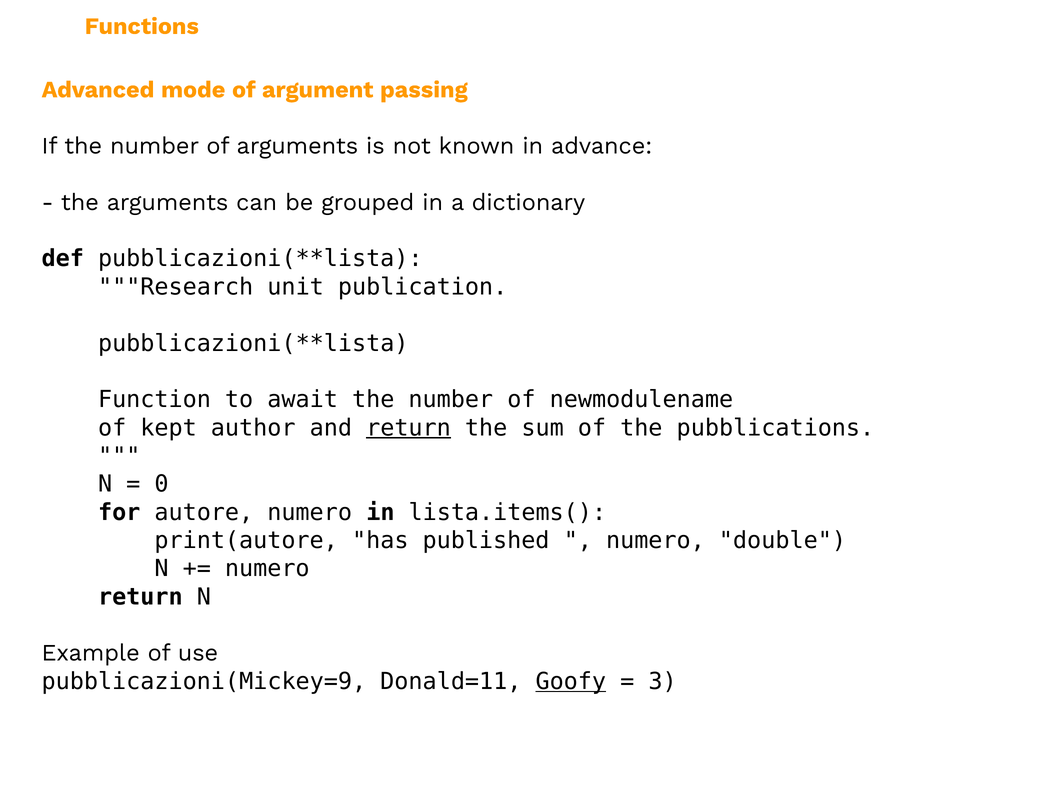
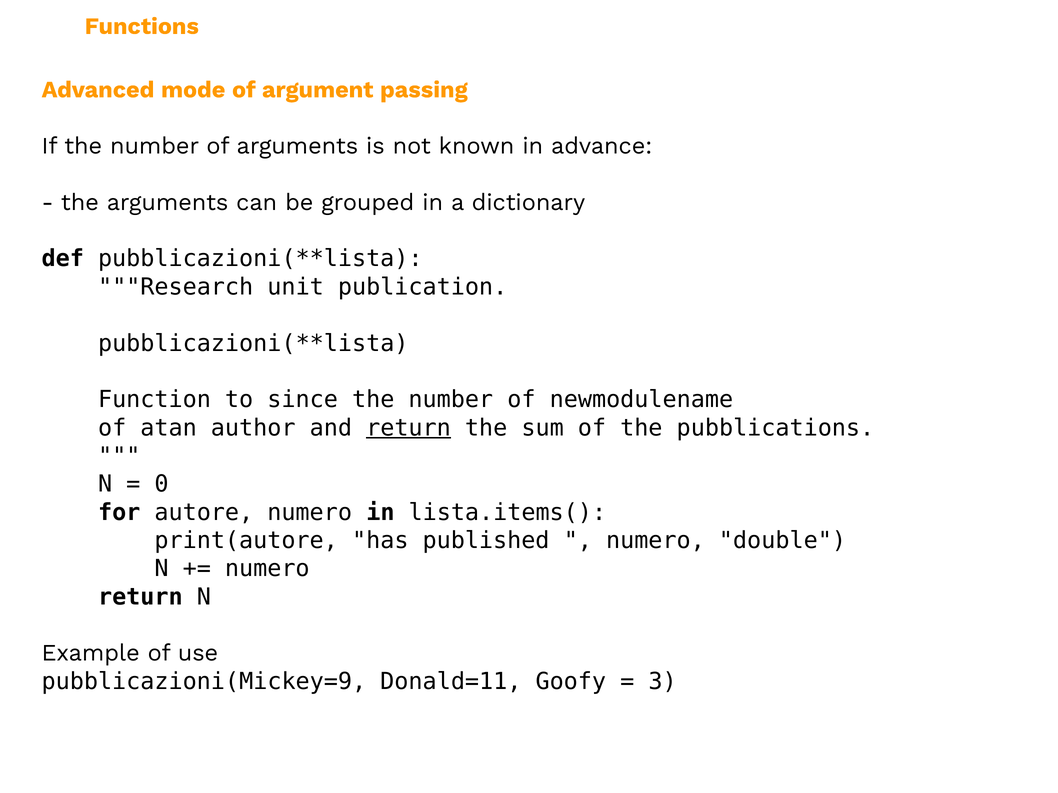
await: await -> since
kept: kept -> atan
Goofy underline: present -> none
